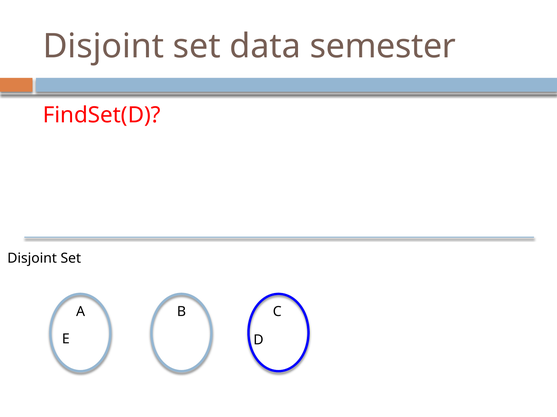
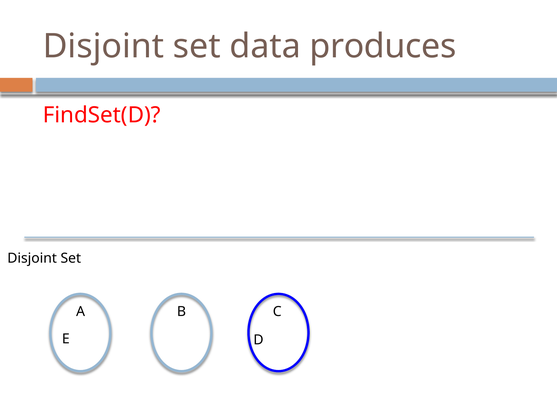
semester: semester -> produces
